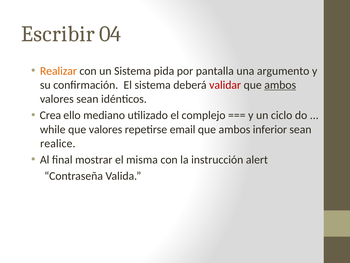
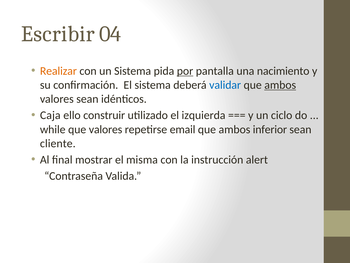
por underline: none -> present
argumento: argumento -> nacimiento
validar colour: red -> blue
Crea: Crea -> Caja
mediano: mediano -> construir
complejo: complejo -> izquierda
realice: realice -> cliente
